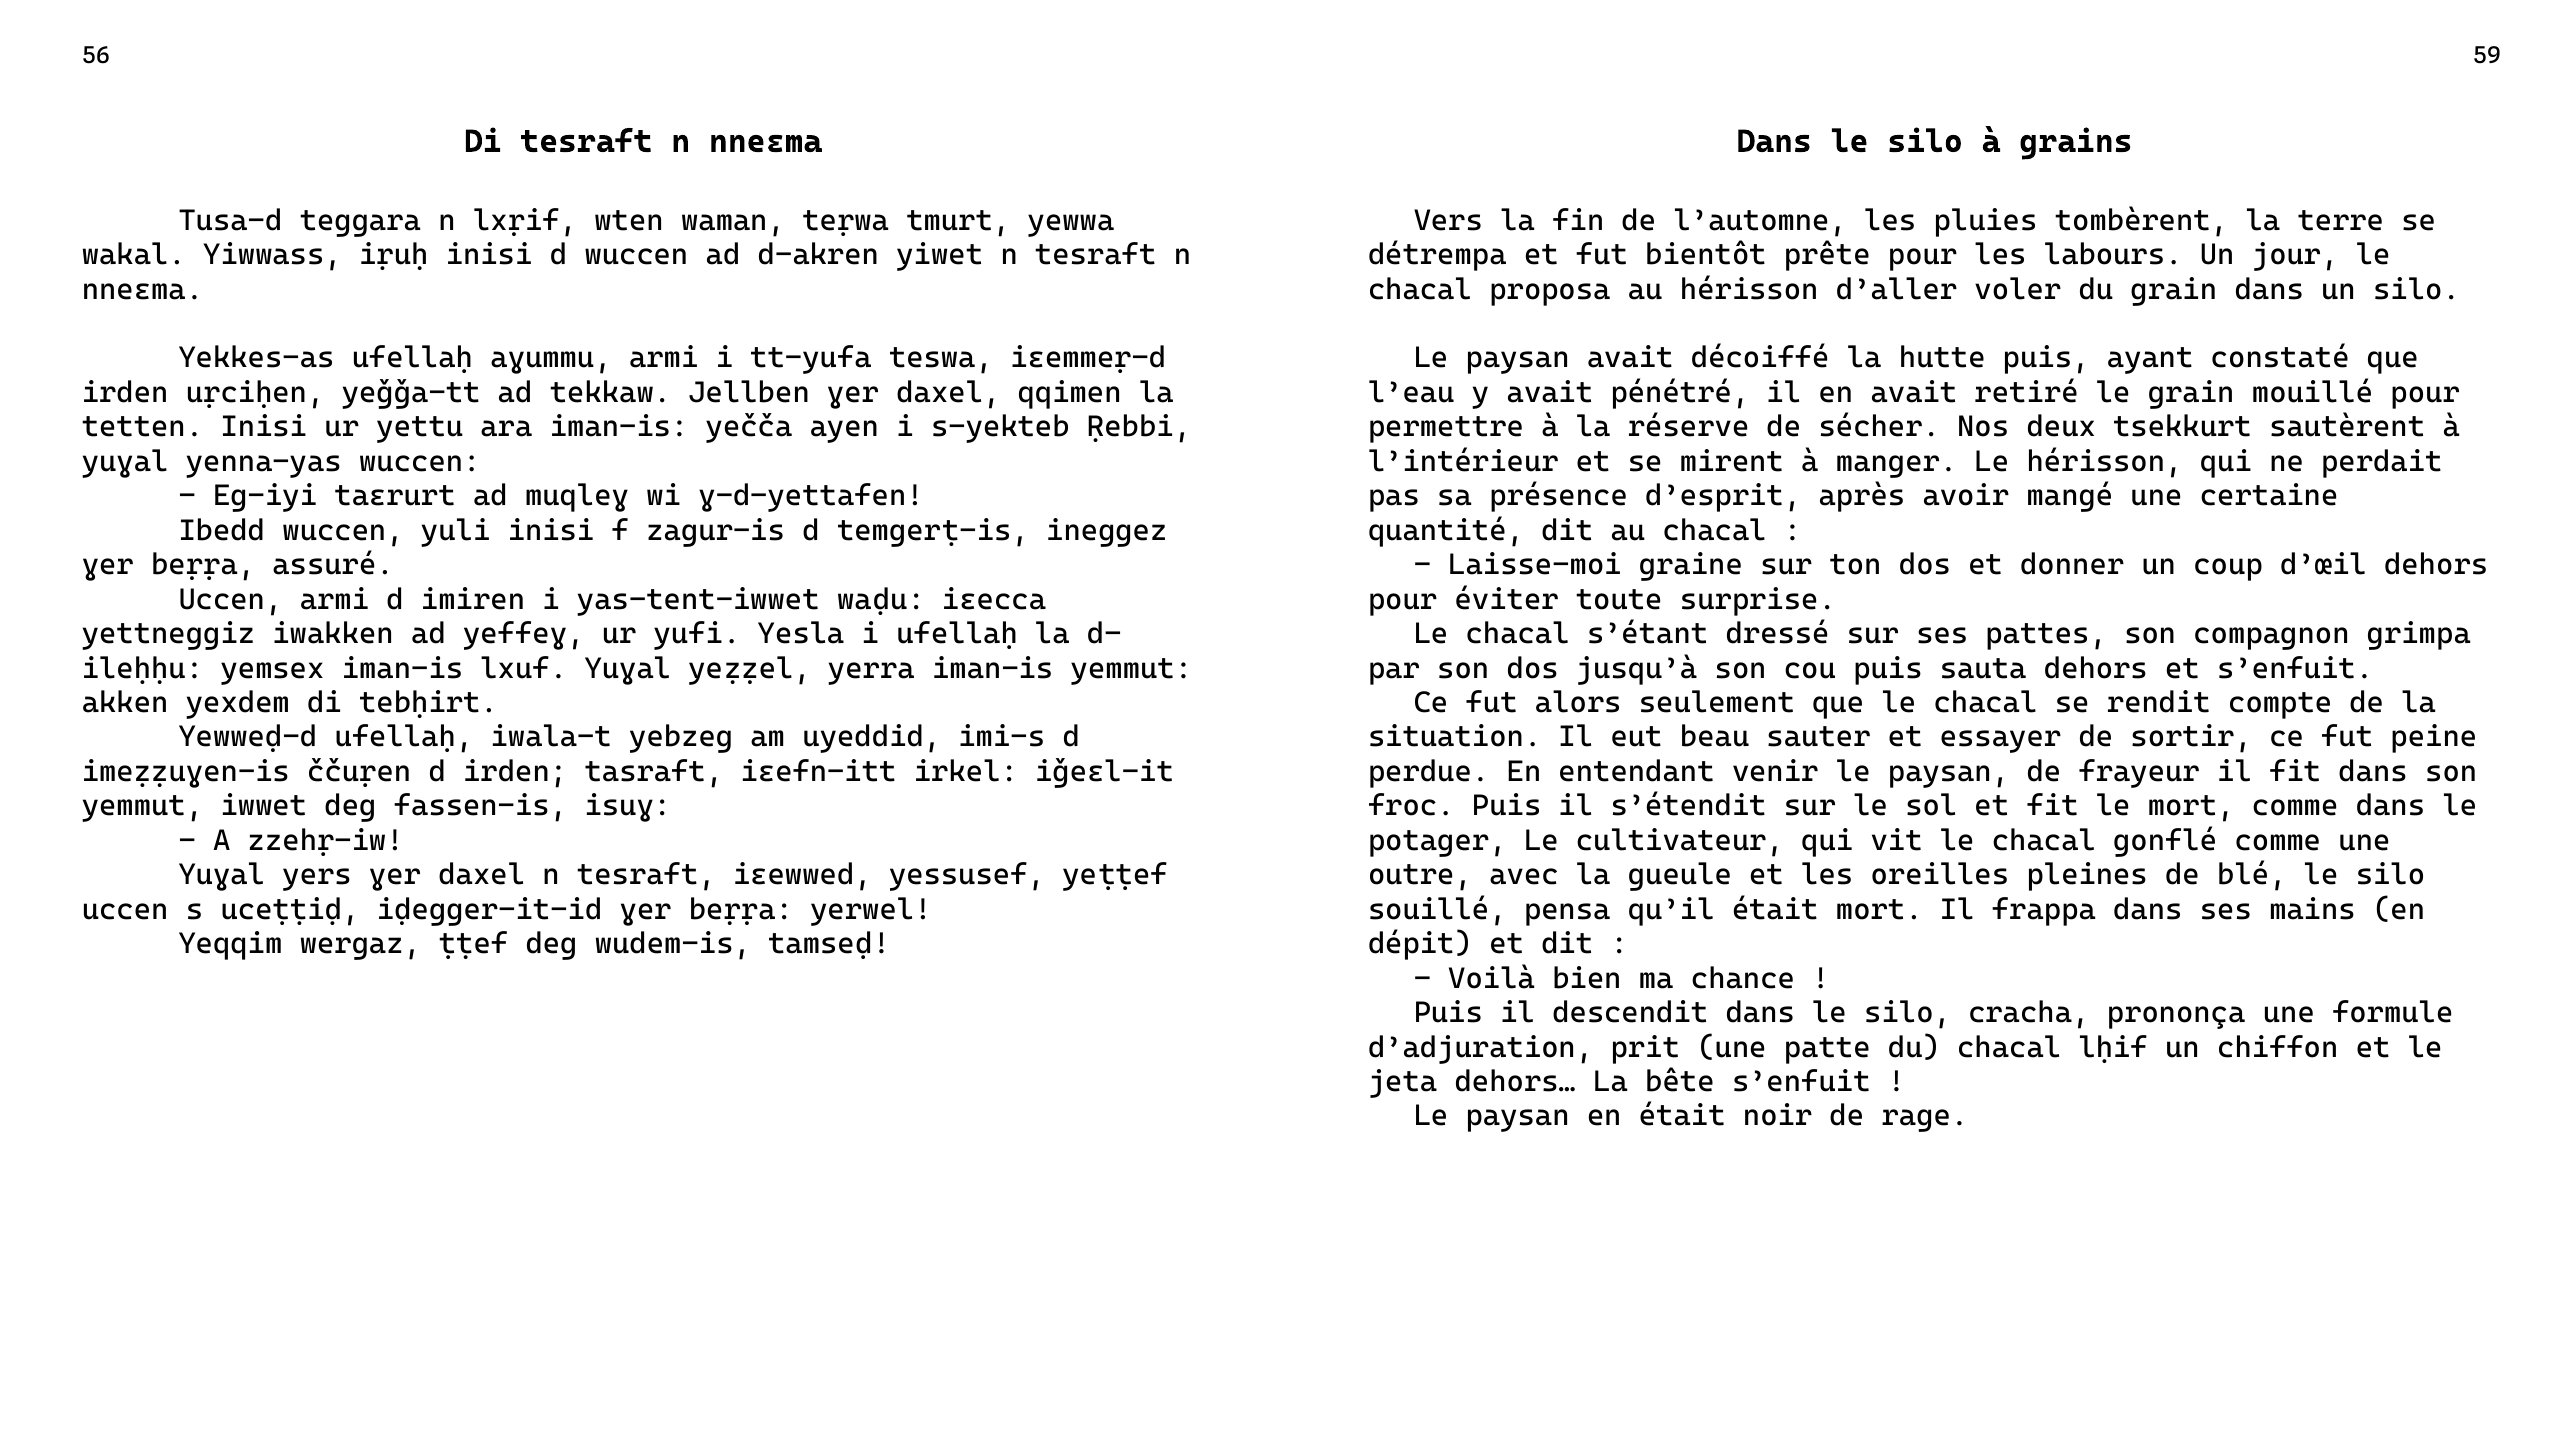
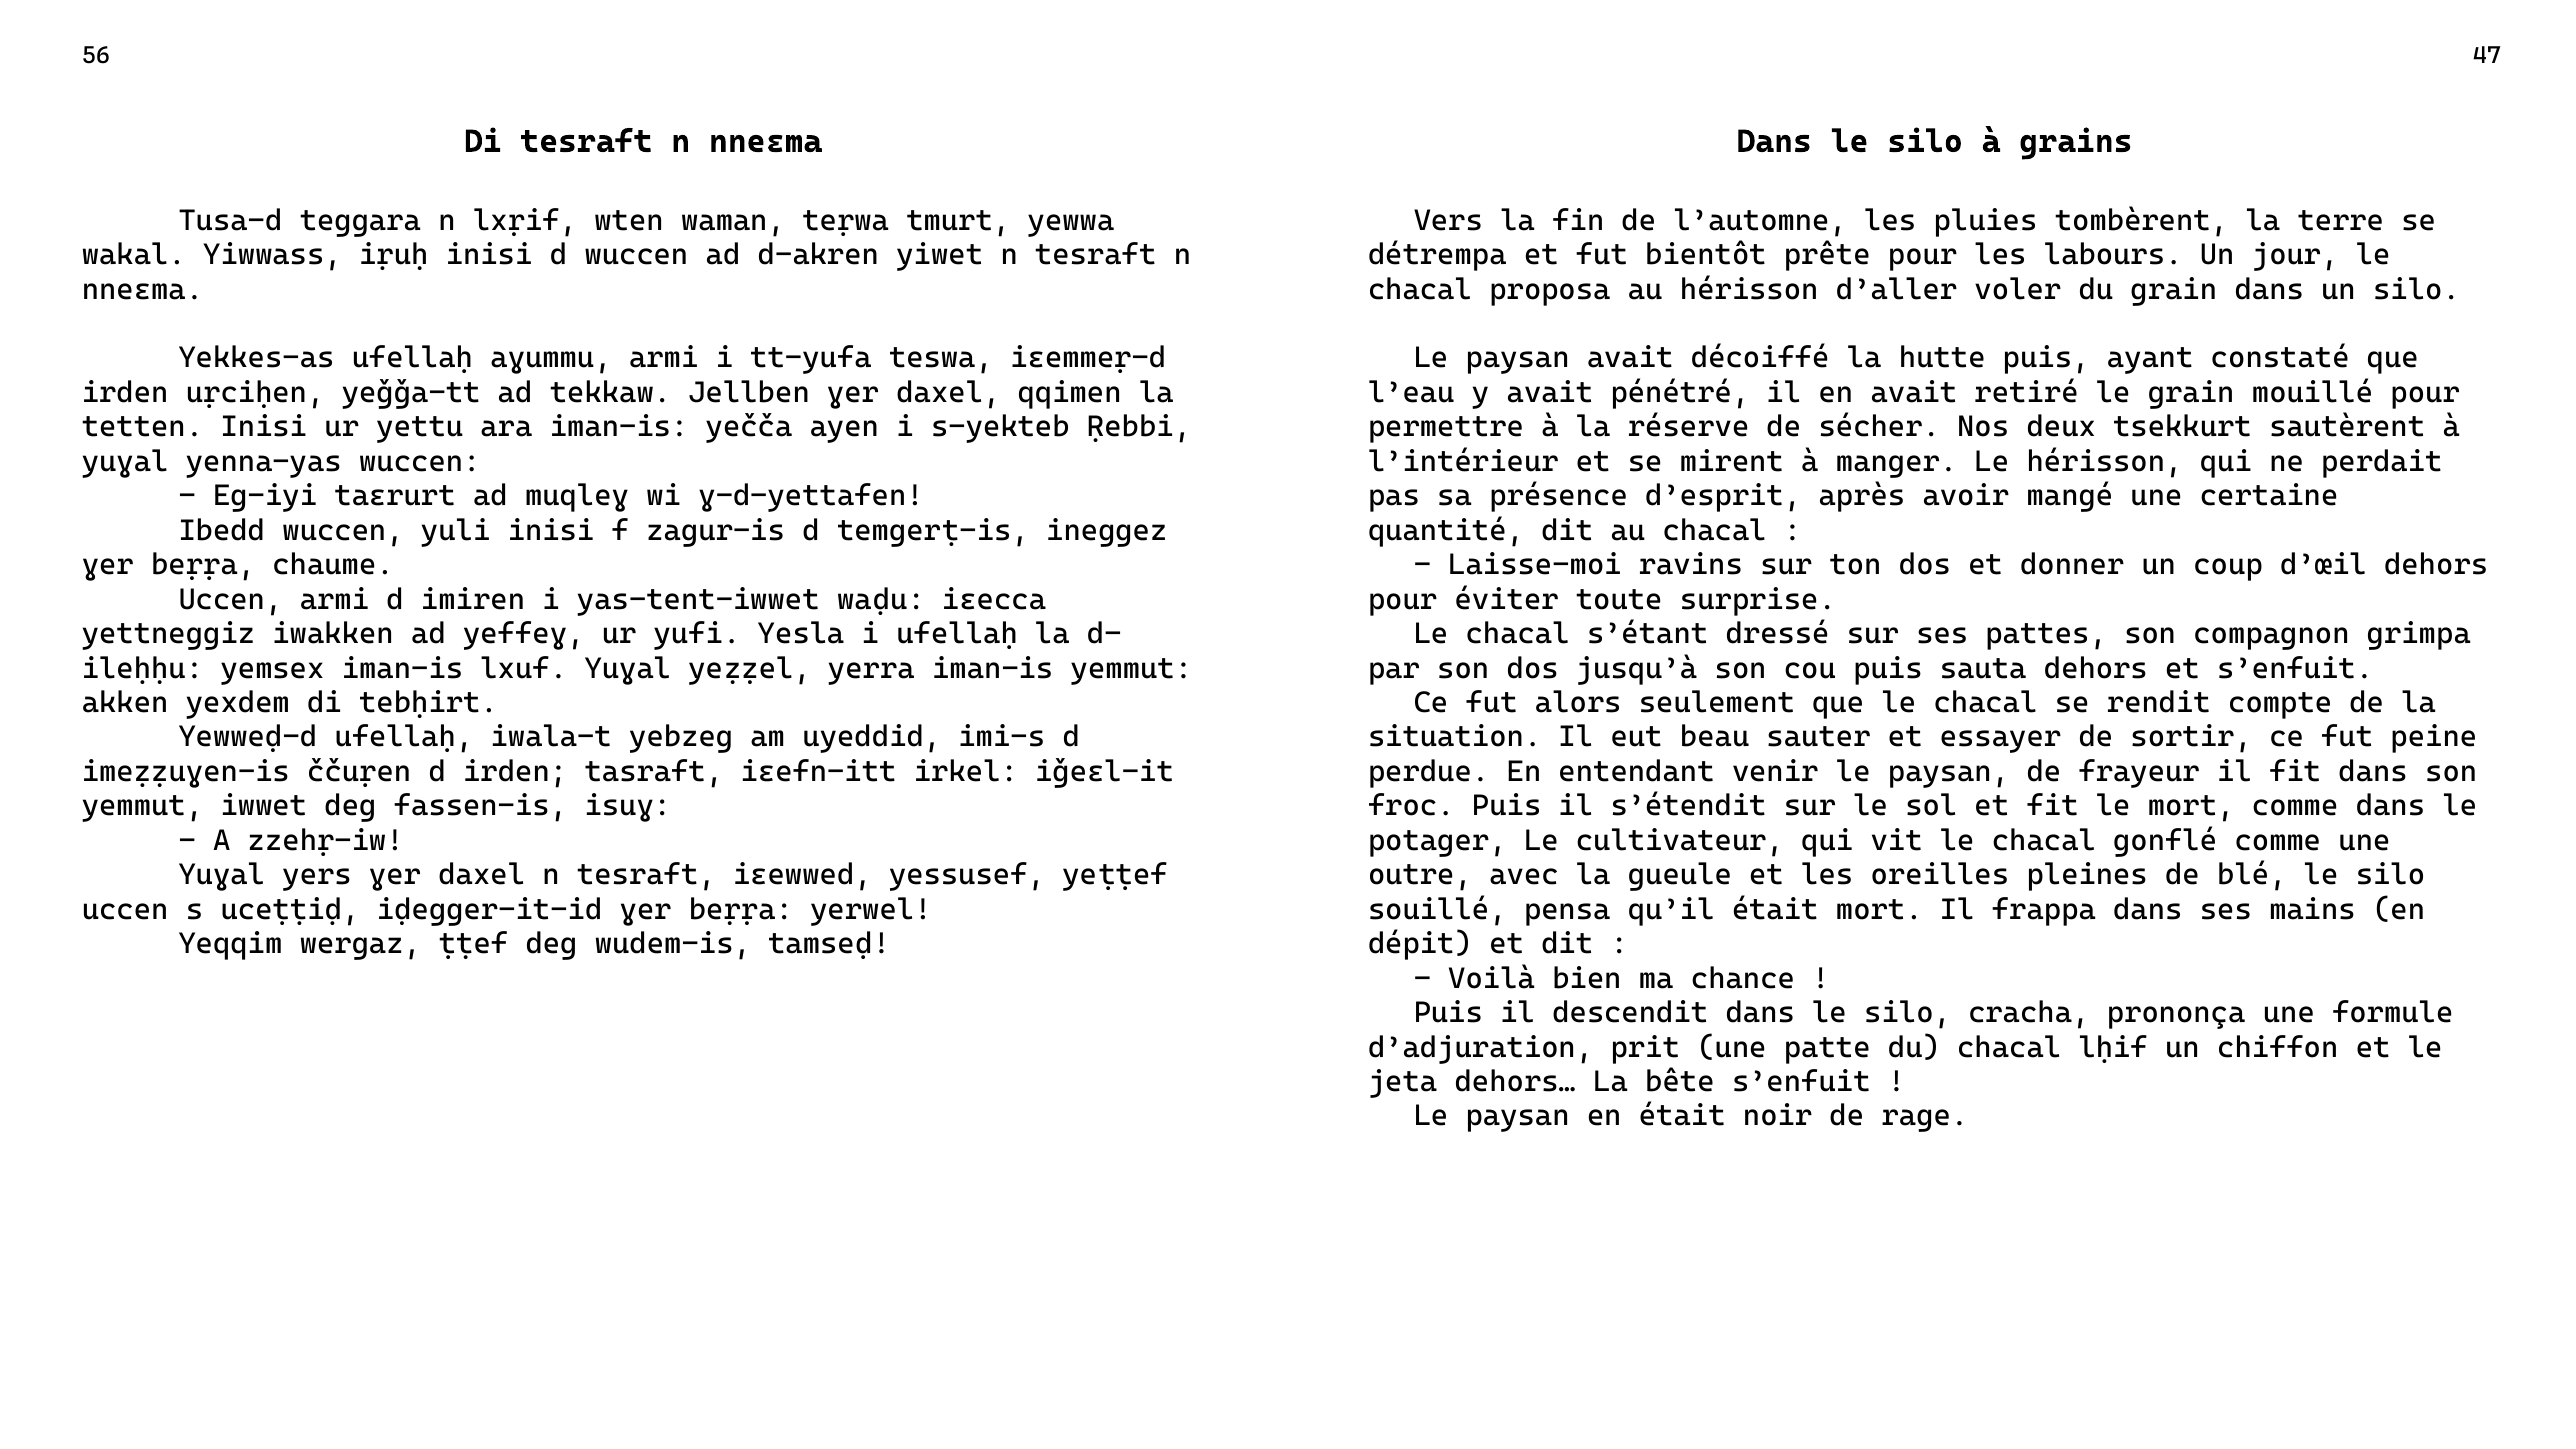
59: 59 -> 47
assuré: assuré -> chaume
graine: graine -> ravins
